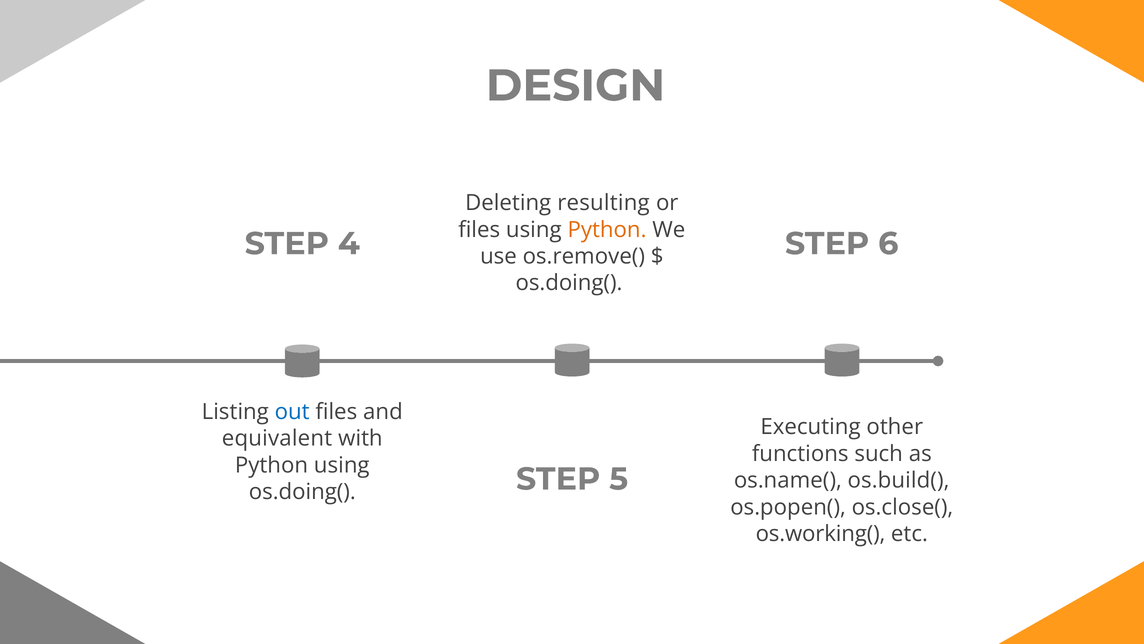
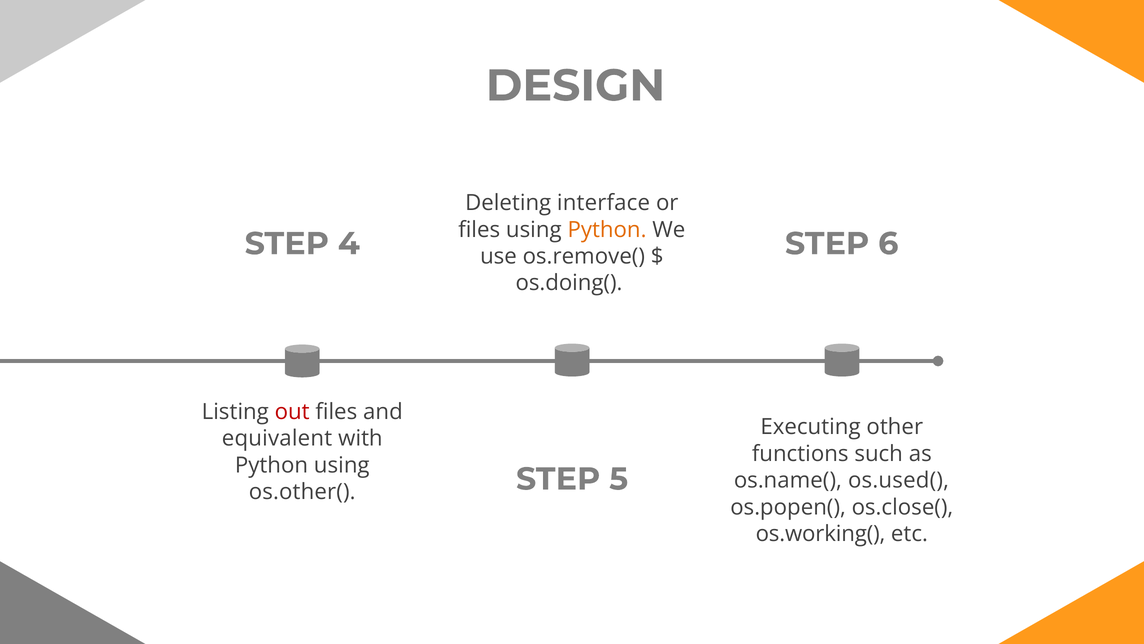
resulting: resulting -> interface
out colour: blue -> red
os.build(: os.build( -> os.used(
os.doing( at (302, 492): os.doing( -> os.other(
